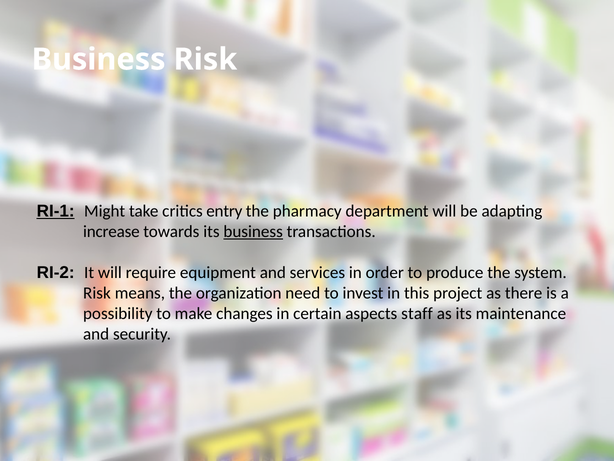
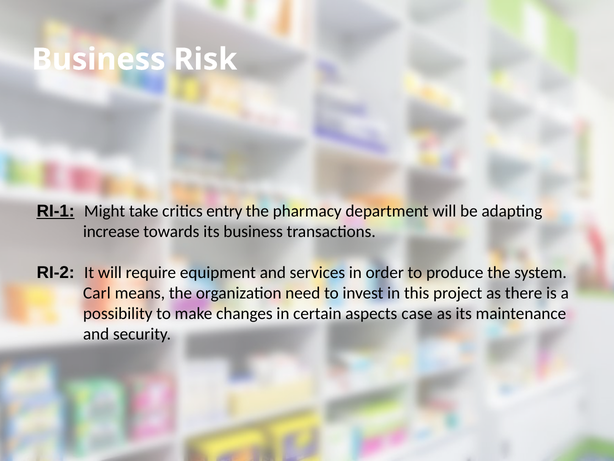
business at (253, 232) underline: present -> none
Risk at (97, 293): Risk -> Carl
staff: staff -> case
